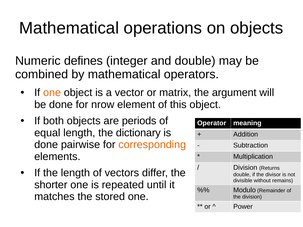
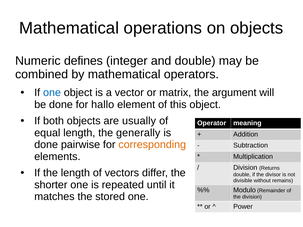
one at (52, 93) colour: orange -> blue
nrow: nrow -> hallo
periods: periods -> usually
dictionary: dictionary -> generally
